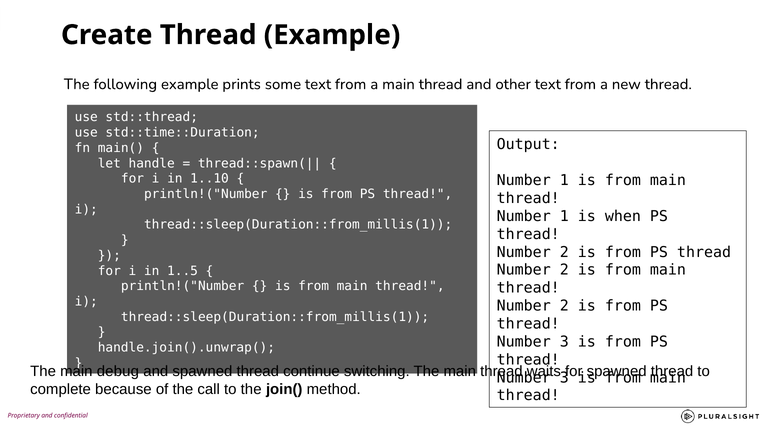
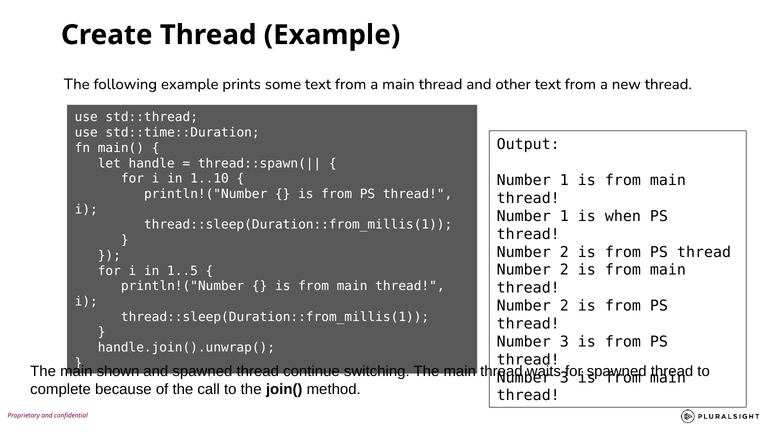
debug: debug -> shown
